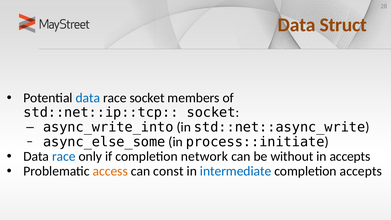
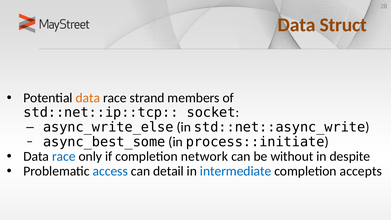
data at (88, 98) colour: blue -> orange
race socket: socket -> strand
async_write_into: async_write_into -> async_write_else
async_else_some: async_else_some -> async_best_some
in accepts: accepts -> despite
access colour: orange -> blue
const: const -> detail
